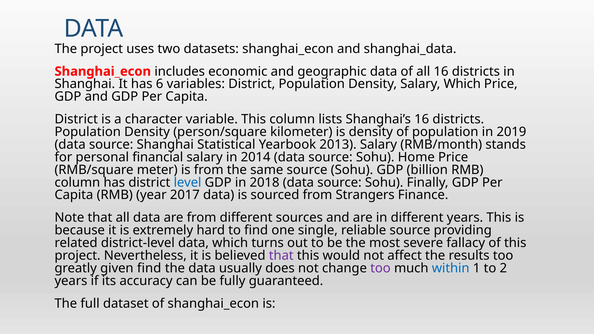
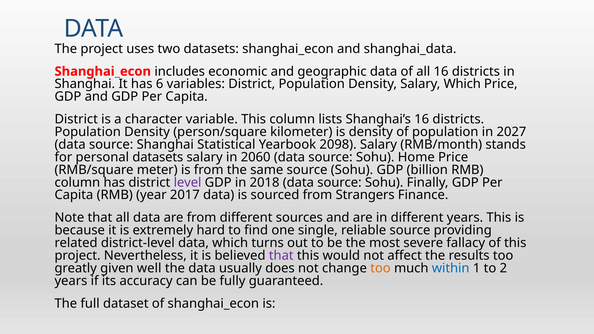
2019: 2019 -> 2027
2013: 2013 -> 2098
personal financial: financial -> datasets
2014: 2014 -> 2060
level colour: blue -> purple
given find: find -> well
too at (380, 268) colour: purple -> orange
